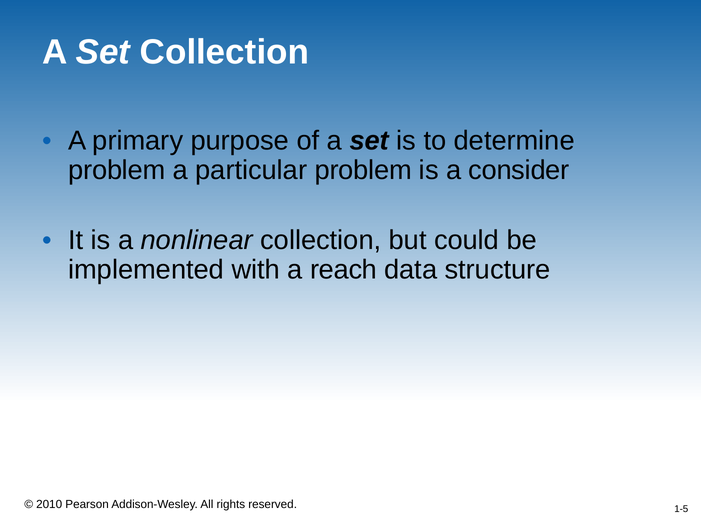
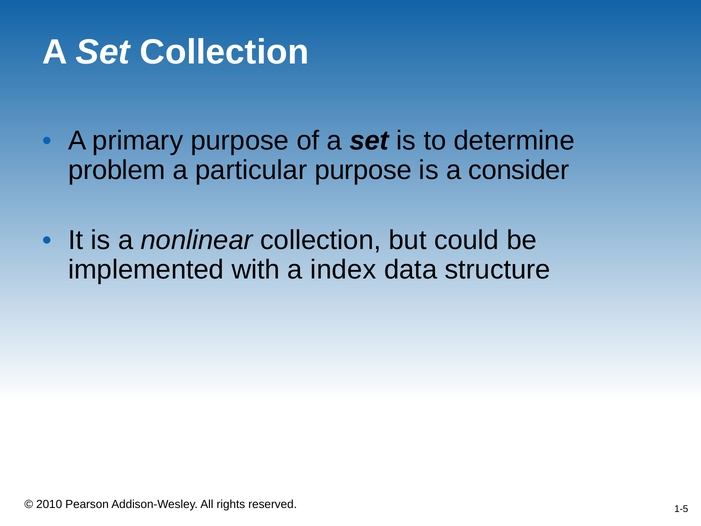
particular problem: problem -> purpose
reach: reach -> index
